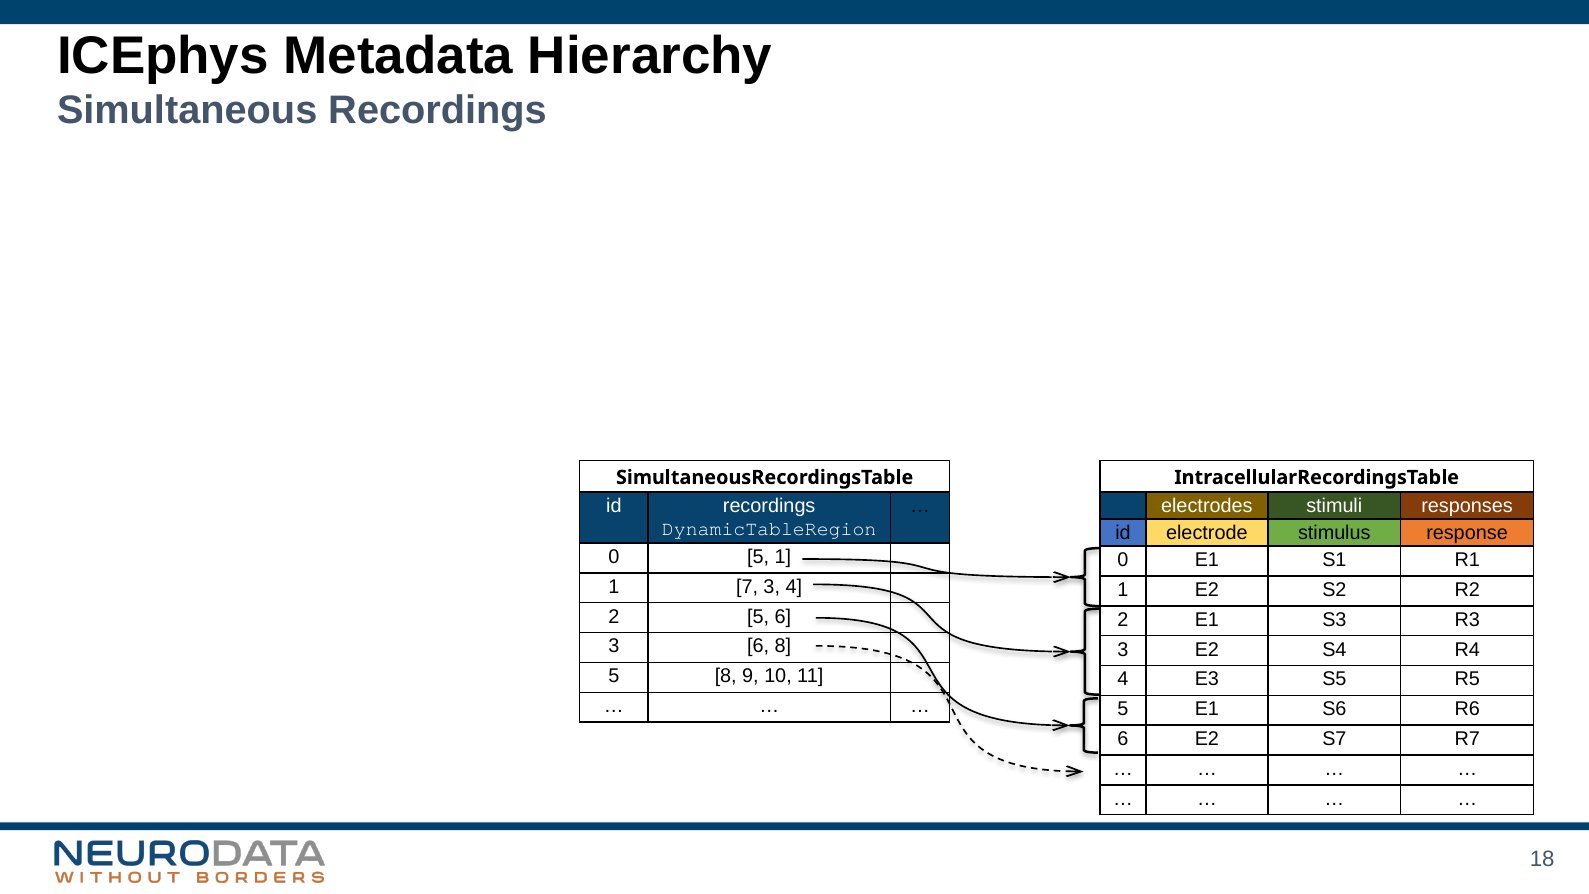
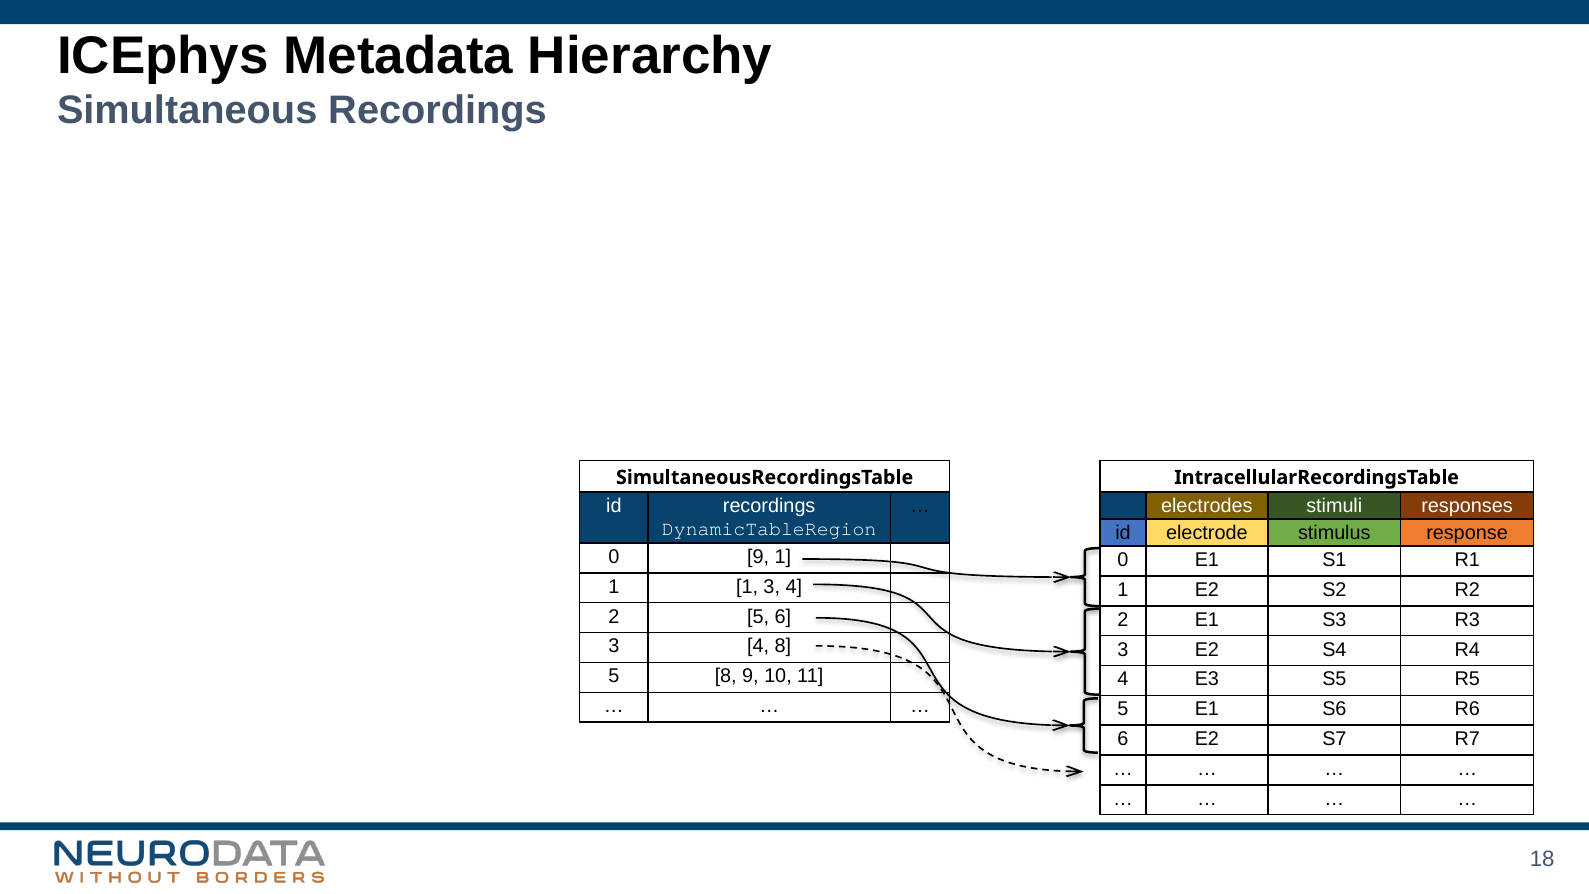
0 5: 5 -> 9
7 at (747, 587): 7 -> 1
6 at (758, 646): 6 -> 4
